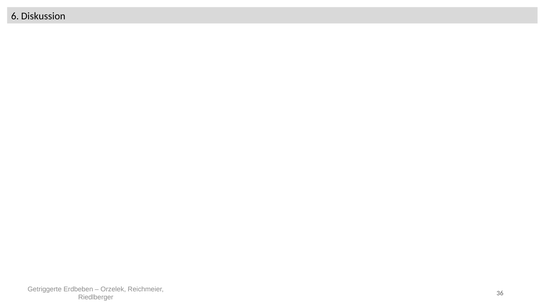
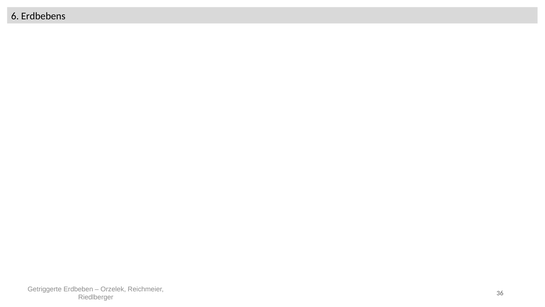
Diskussion: Diskussion -> Erdbebens
